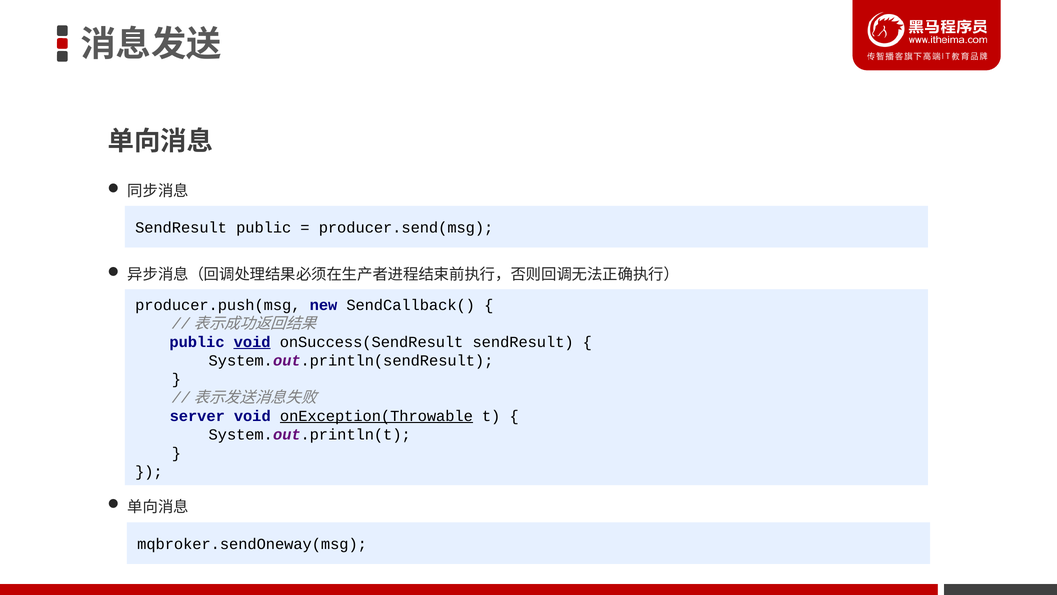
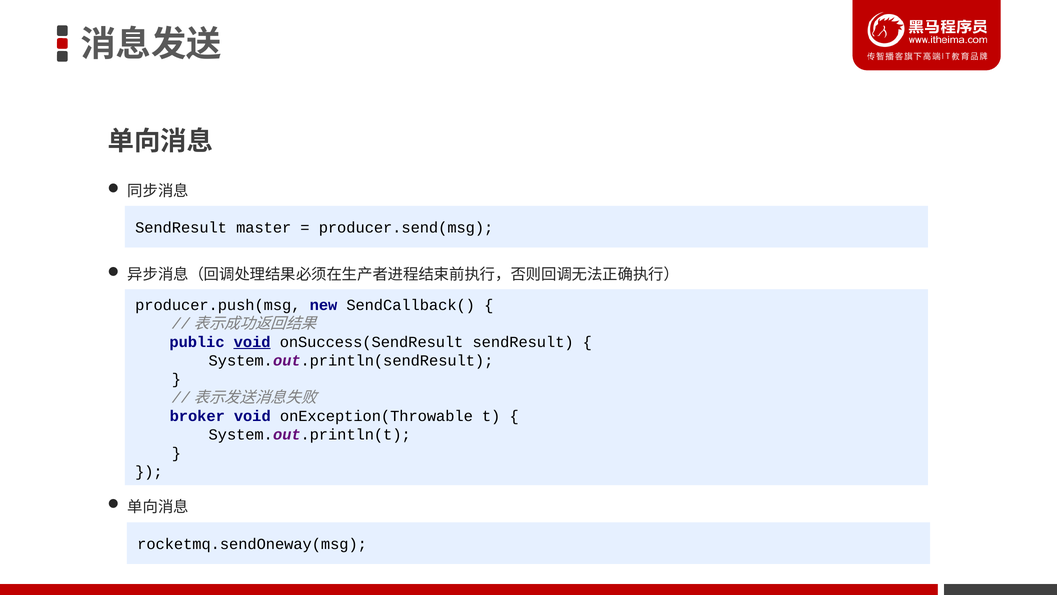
SendResult public: public -> master
server: server -> broker
onException(Throwable underline: present -> none
mqbroker.sendOneway(msg: mqbroker.sendOneway(msg -> rocketmq.sendOneway(msg
